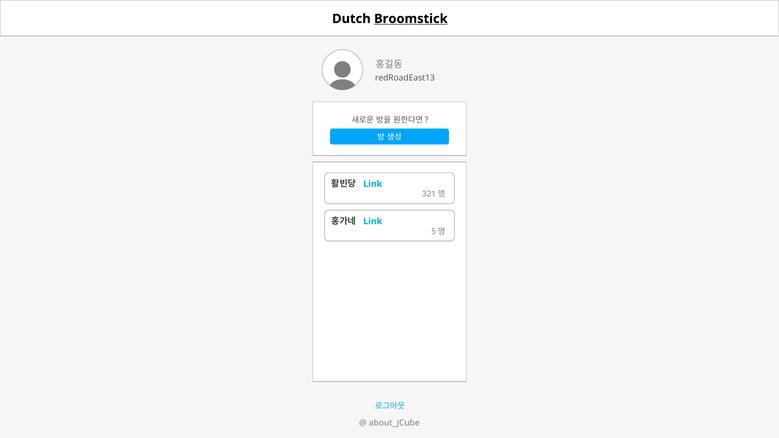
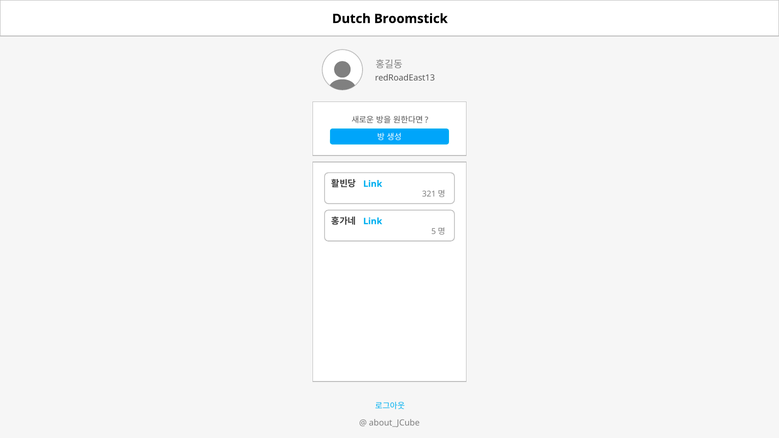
Broomstick underline: present -> none
